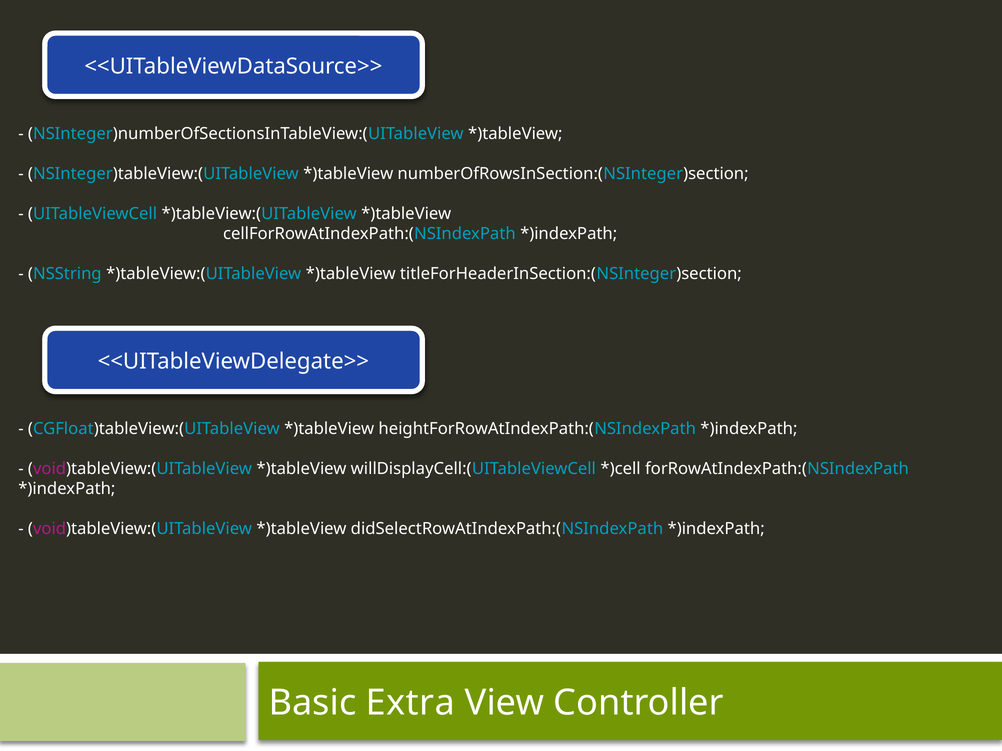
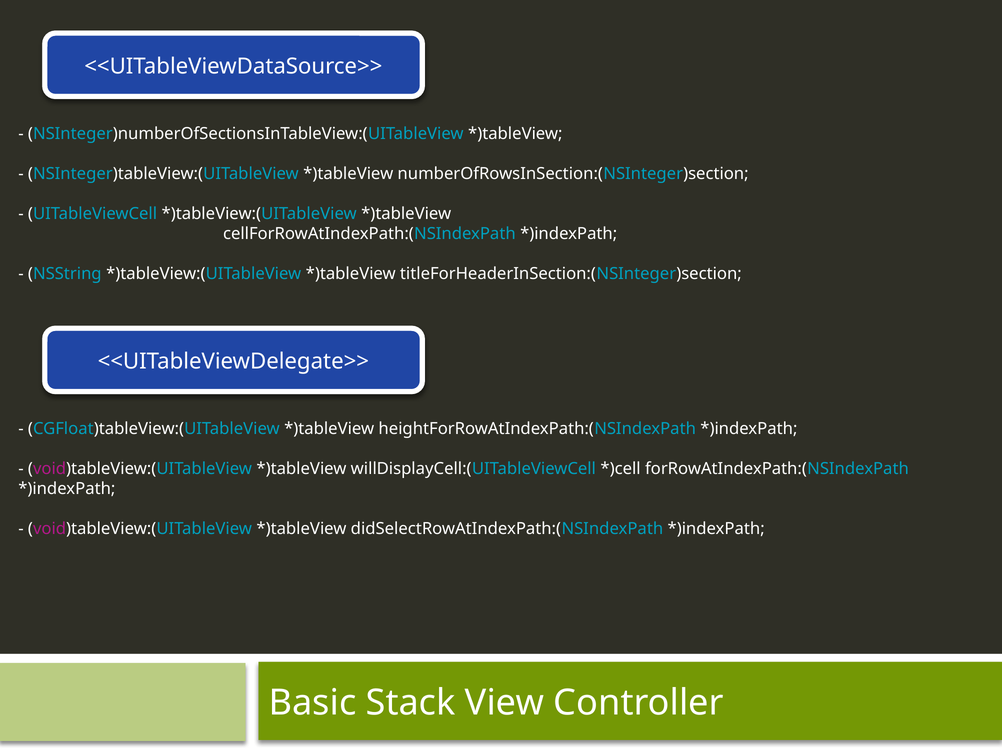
Extra: Extra -> Stack
